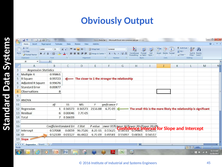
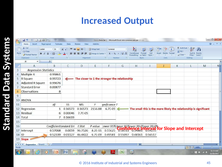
Obviously: Obviously -> Increased
